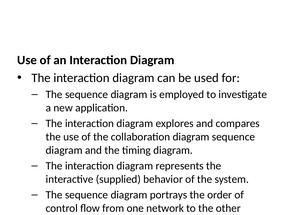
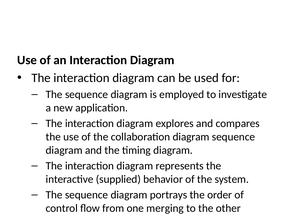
network: network -> merging
